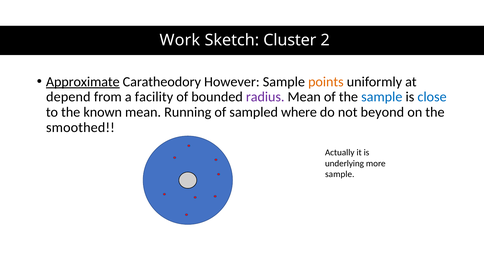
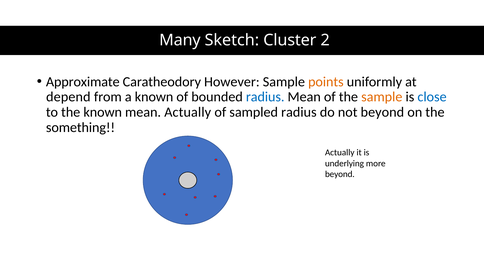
Work: Work -> Many
Approximate underline: present -> none
a facility: facility -> known
radius at (265, 97) colour: purple -> blue
sample at (382, 97) colour: blue -> orange
mean Running: Running -> Actually
sampled where: where -> radius
smoothed: smoothed -> something
sample at (340, 174): sample -> beyond
